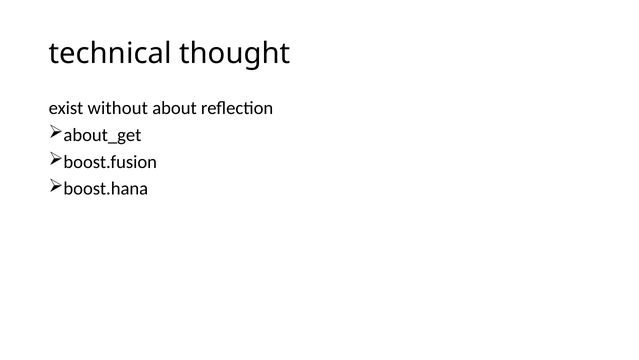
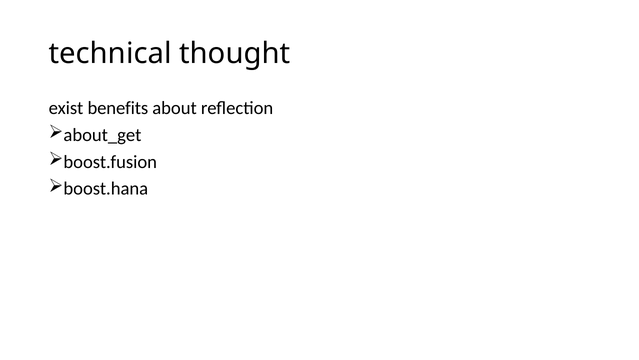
without: without -> benefits
